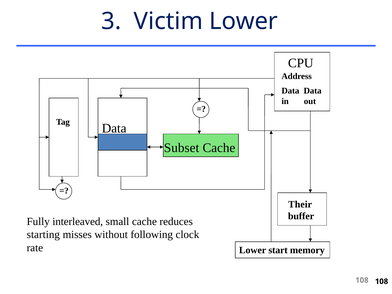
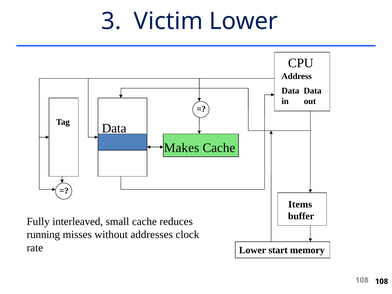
Subset: Subset -> Makes
Their: Their -> Items
starting: starting -> running
following: following -> addresses
